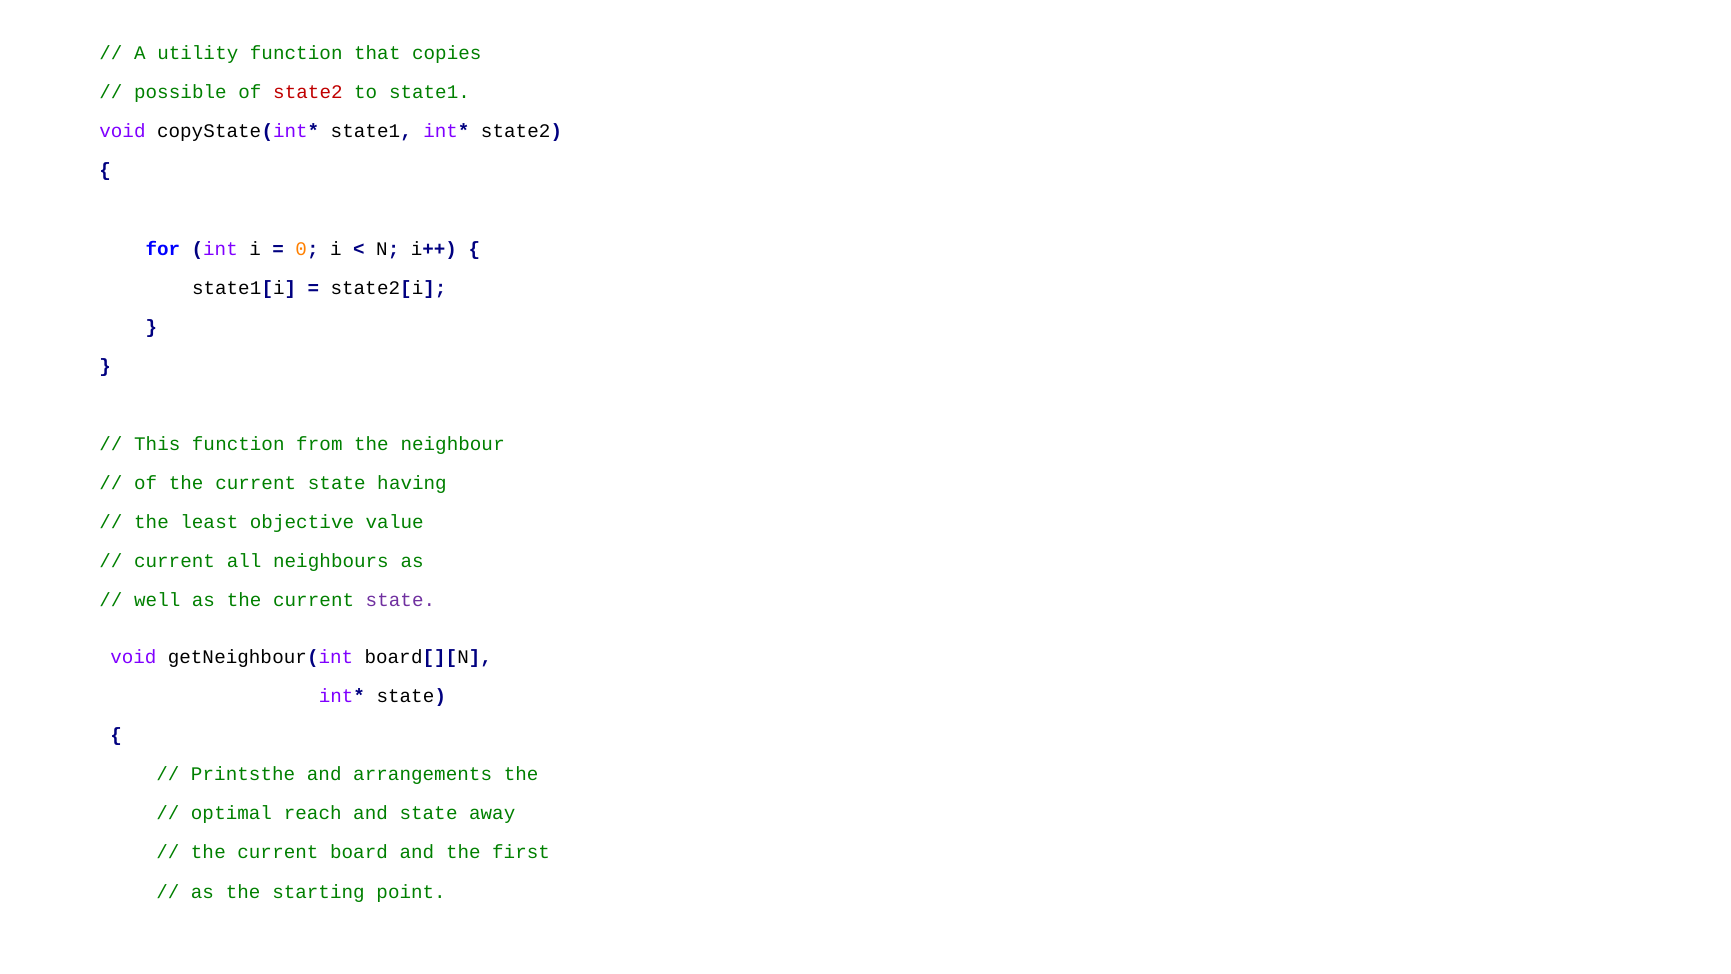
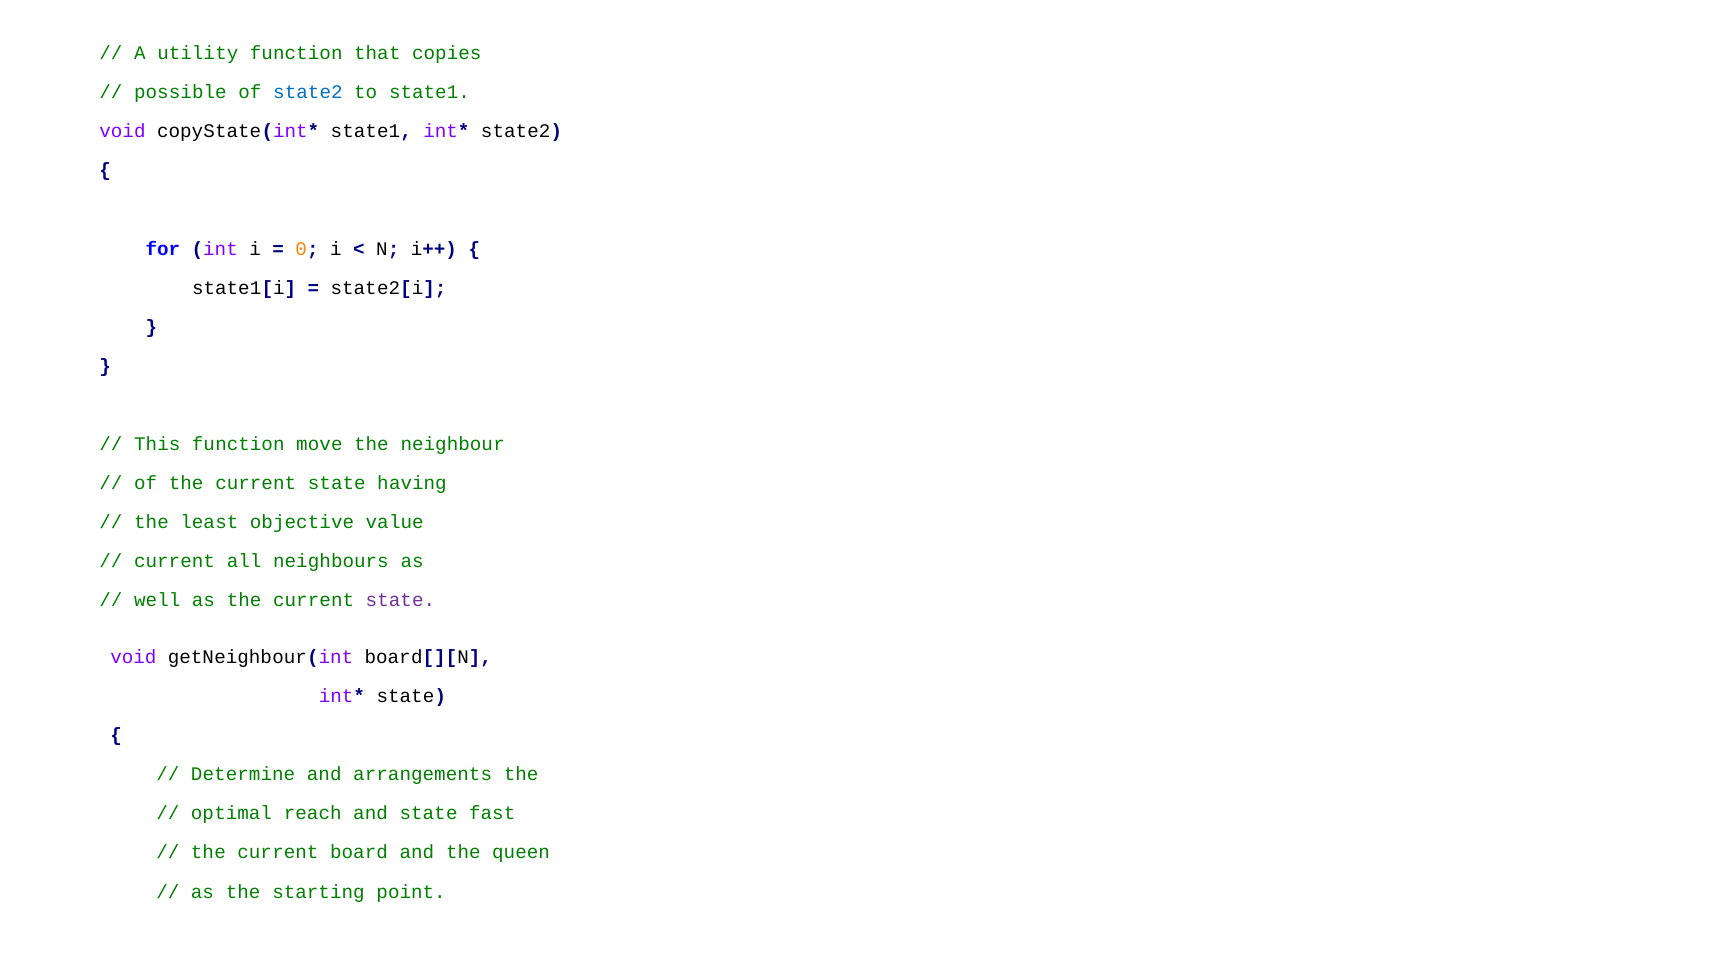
state2 at (308, 92) colour: red -> blue
from: from -> move
Printsthe: Printsthe -> Determine
away: away -> fast
first: first -> queen
